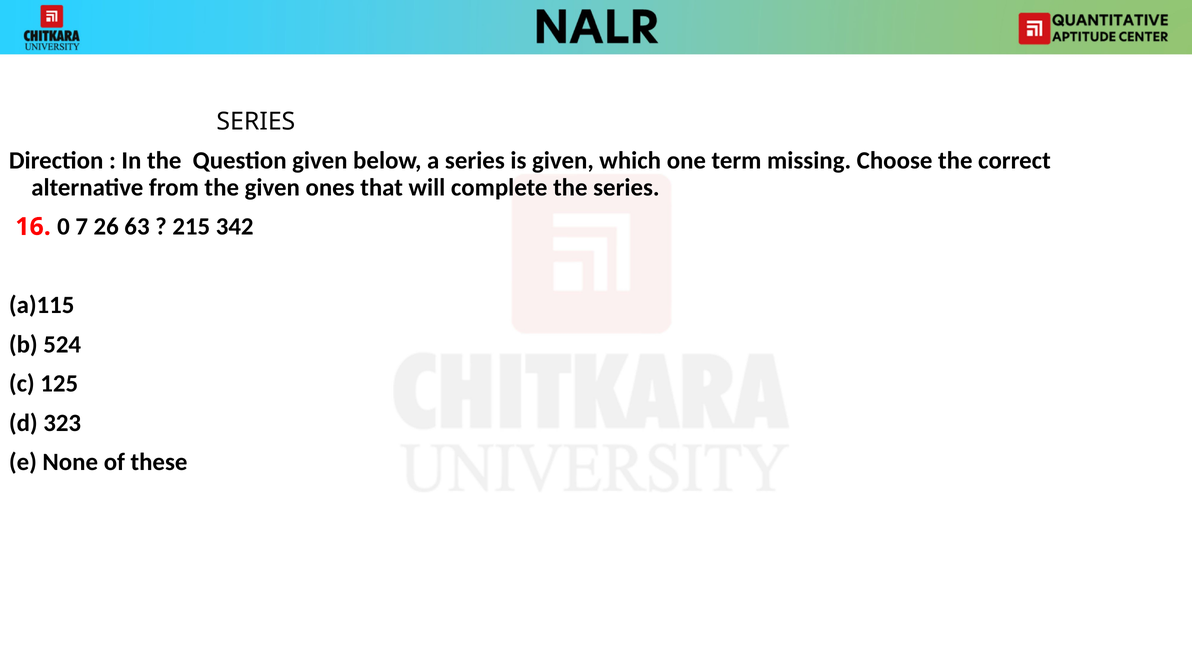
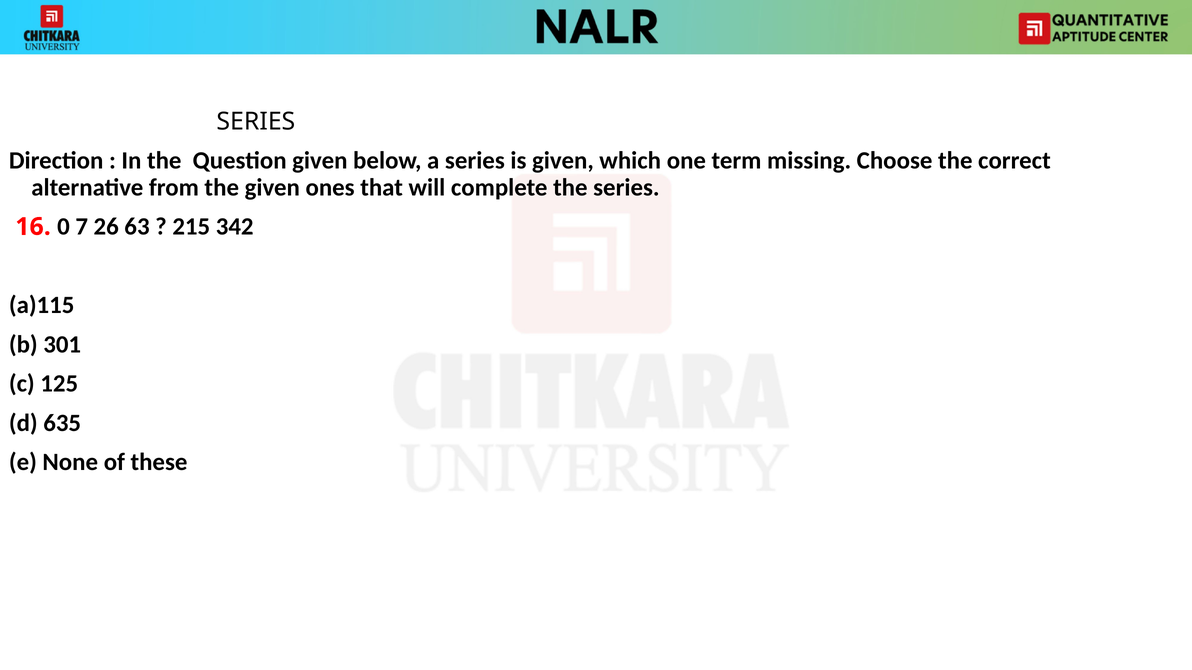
524: 524 -> 301
323: 323 -> 635
